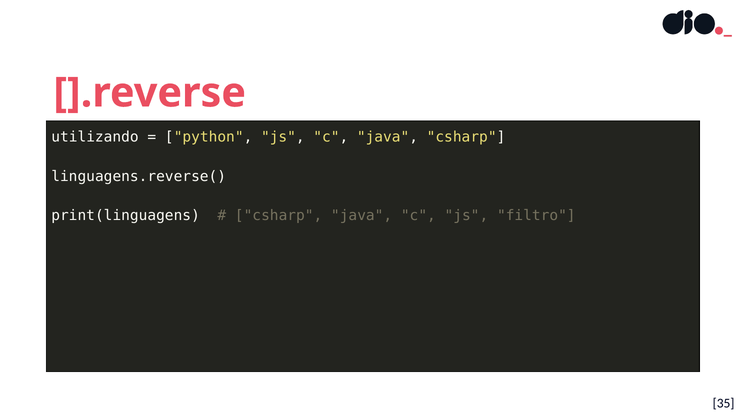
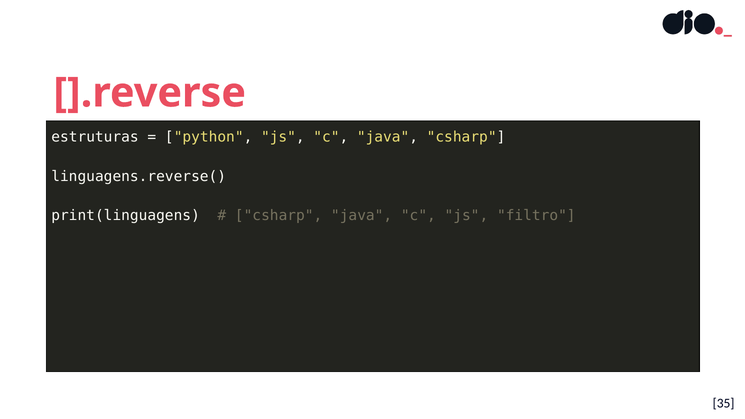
utilizando: utilizando -> estruturas
